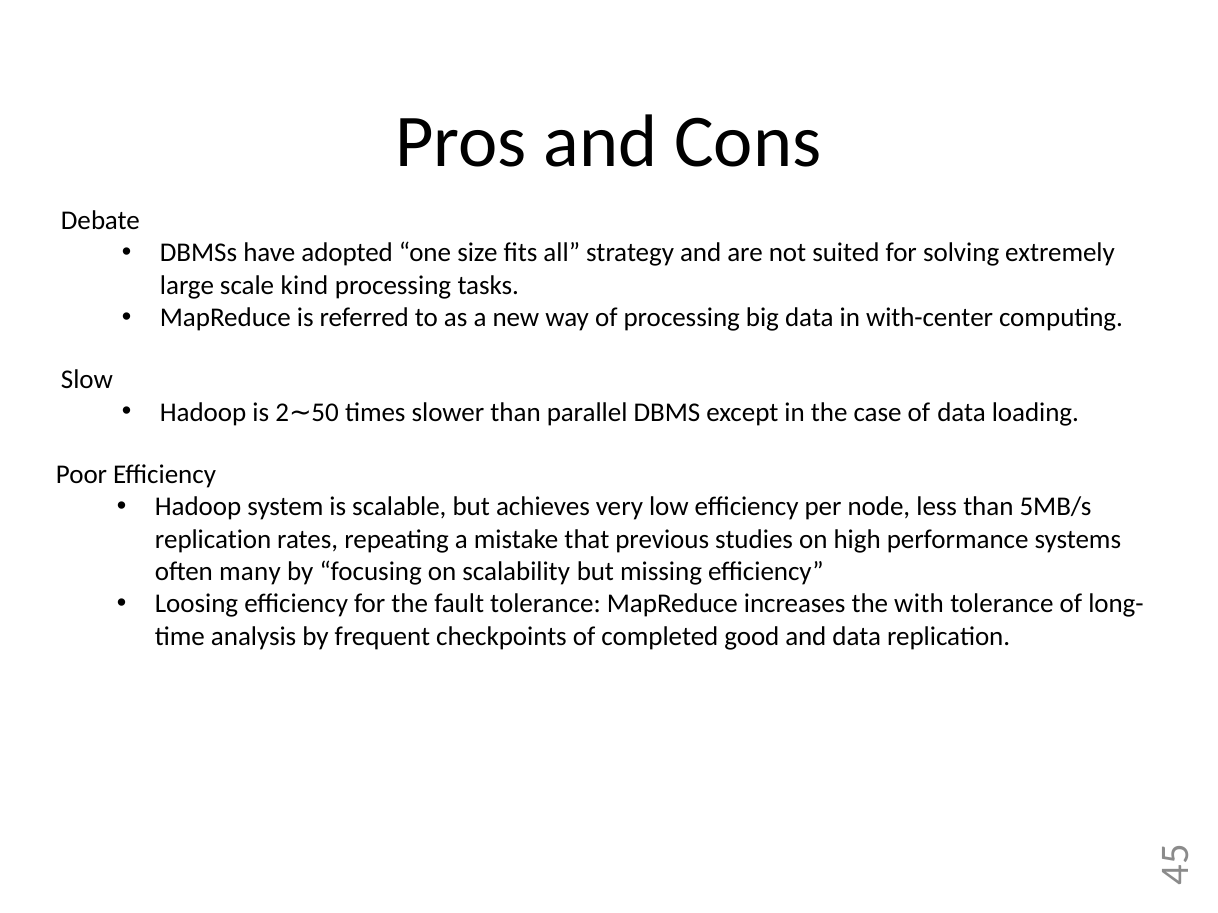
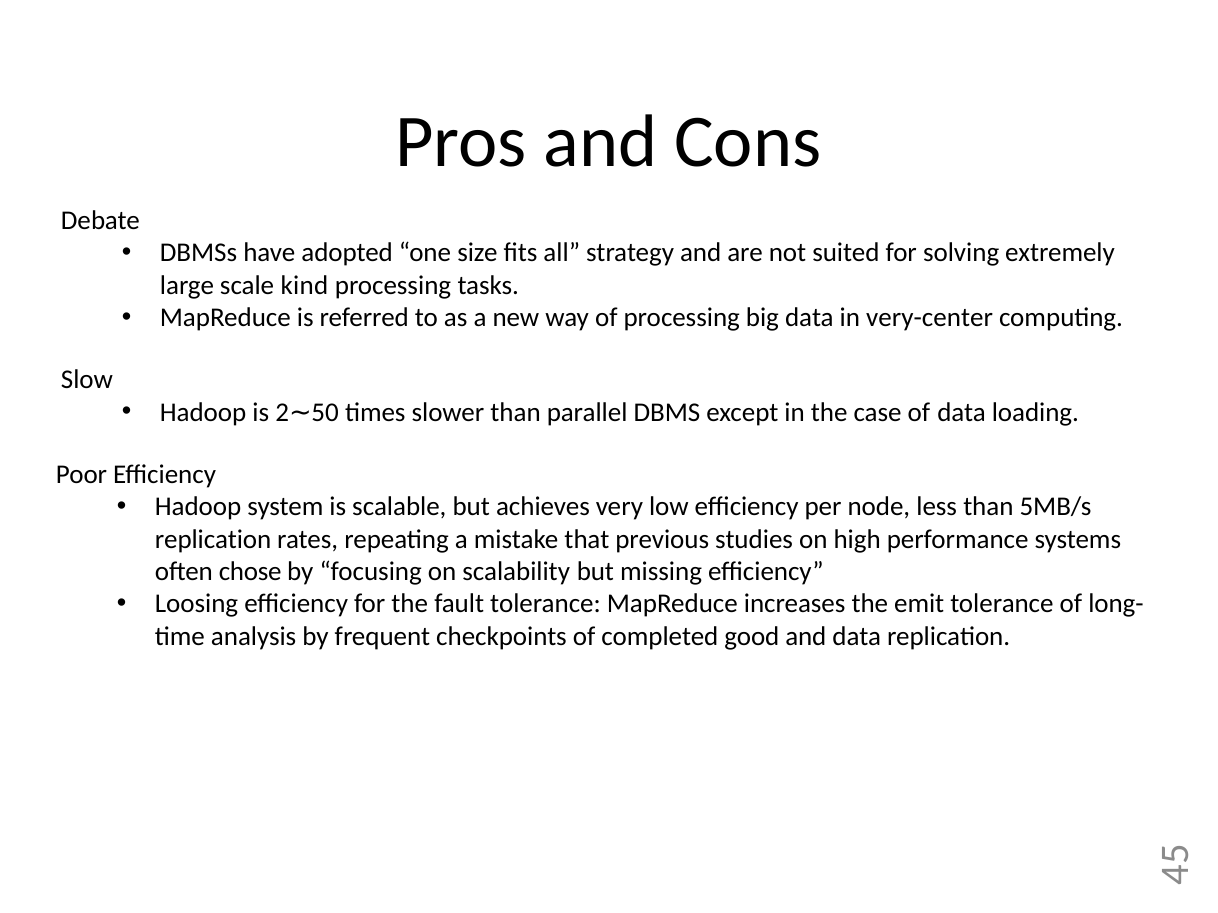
with-center: with-center -> very-center
many: many -> chose
with: with -> emit
